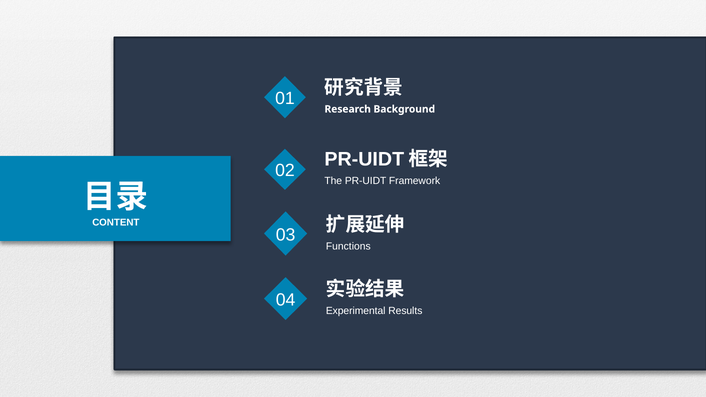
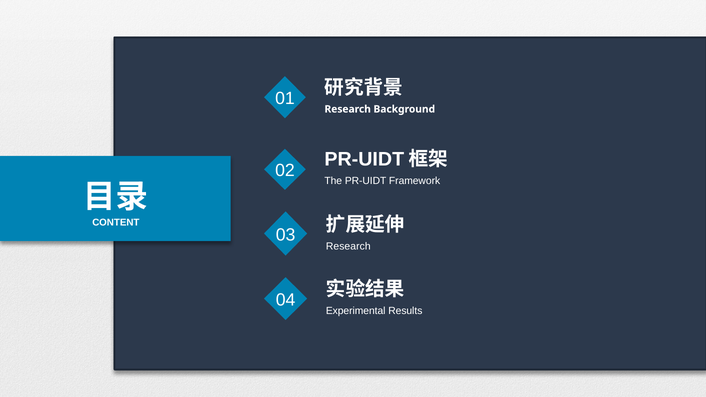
Functions at (348, 247): Functions -> Research
